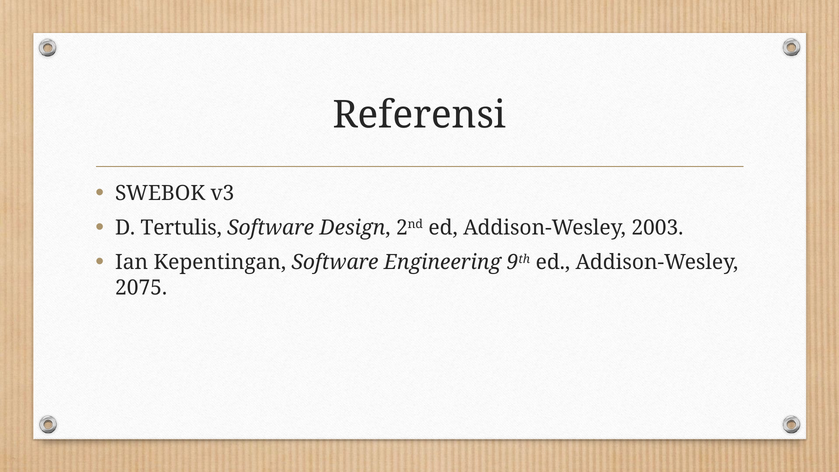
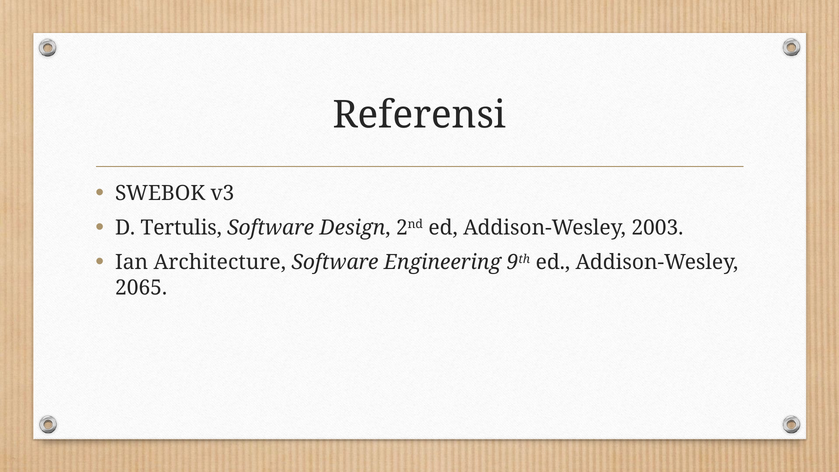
Kepentingan: Kepentingan -> Architecture
2075: 2075 -> 2065
